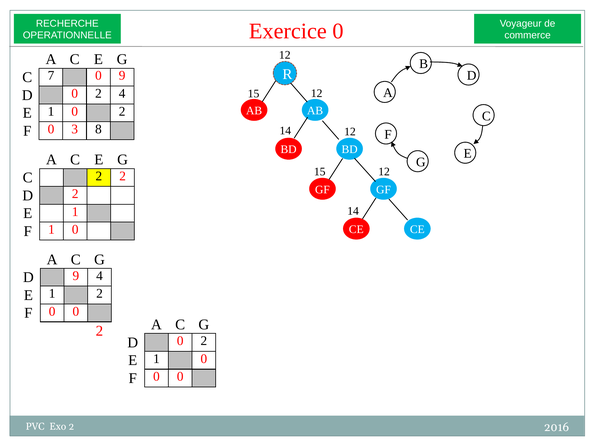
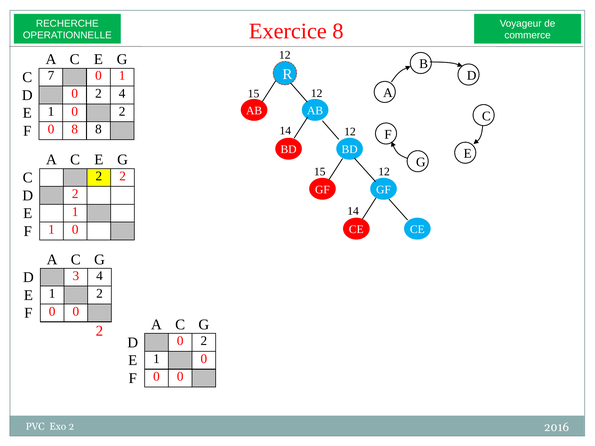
Exercice 0: 0 -> 8
0 9: 9 -> 1
0 3: 3 -> 8
D 9: 9 -> 3
